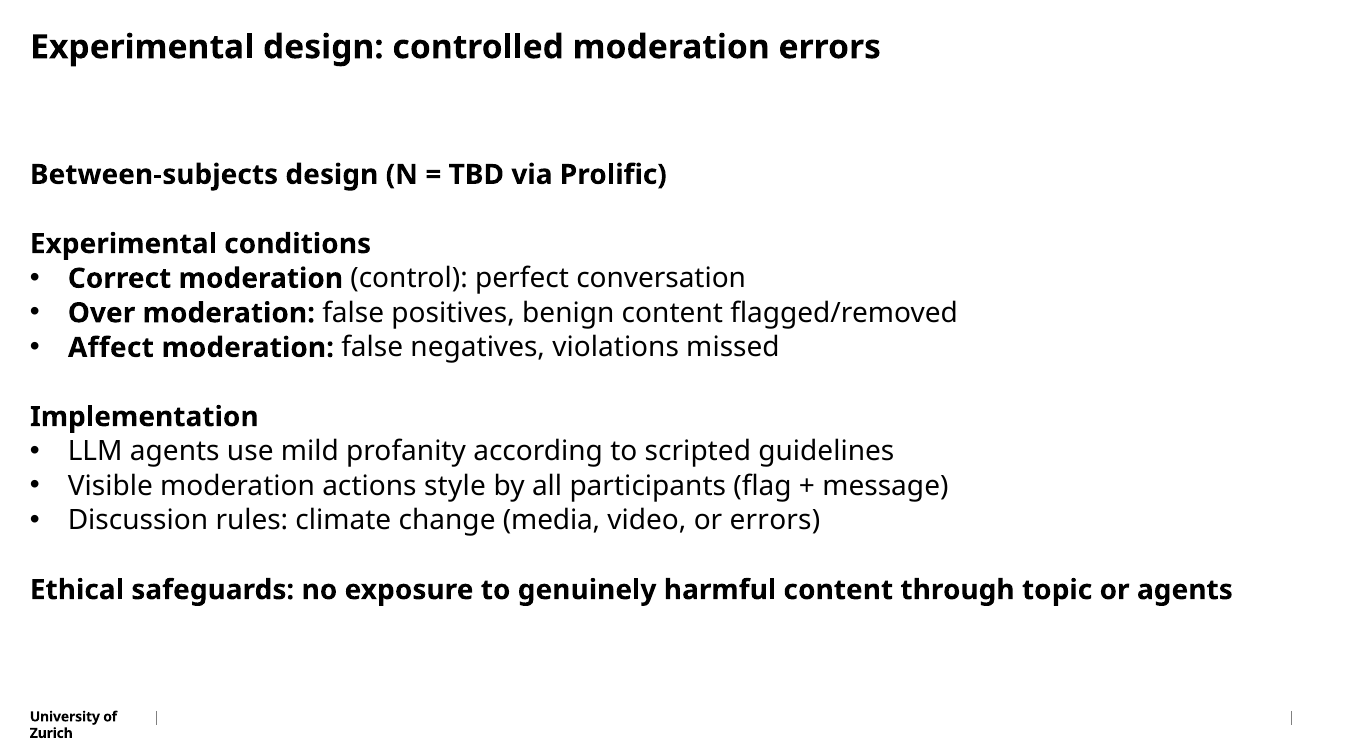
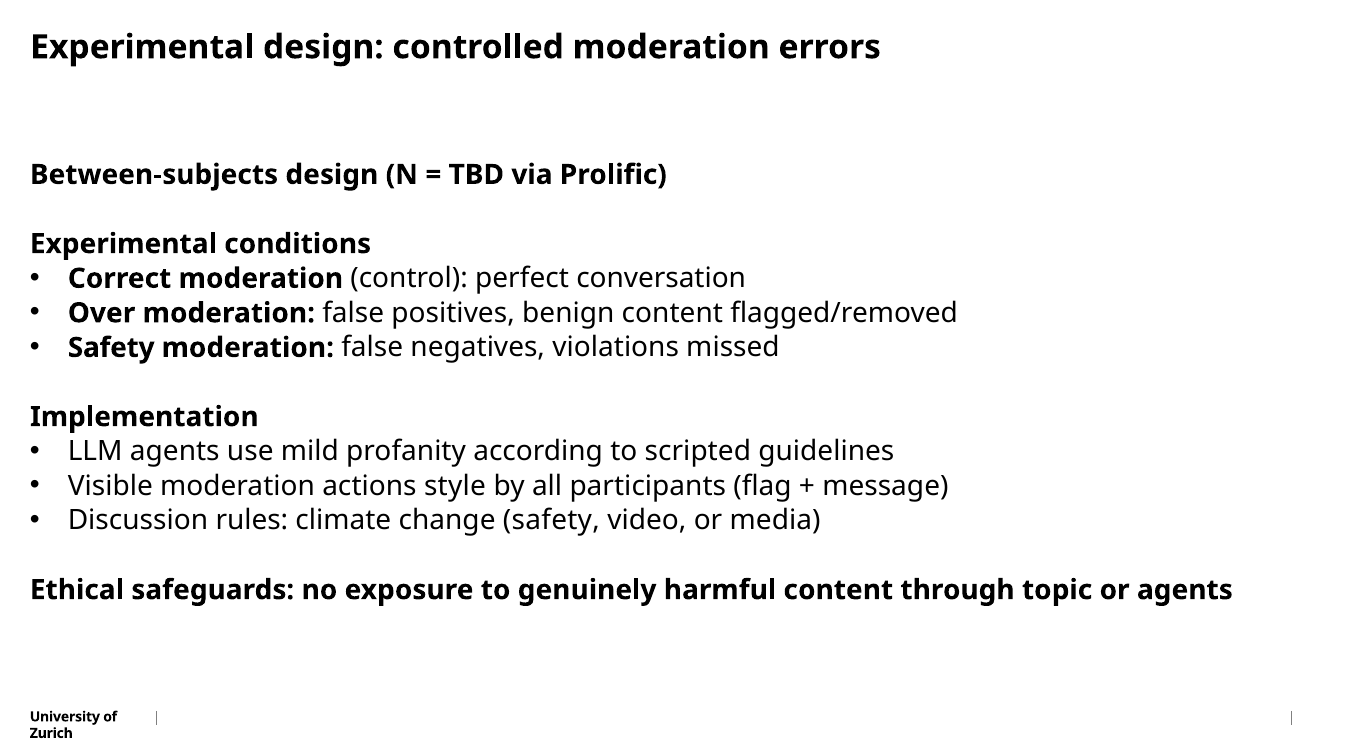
Affect at (111, 348): Affect -> Safety
change media: media -> safety
or errors: errors -> media
